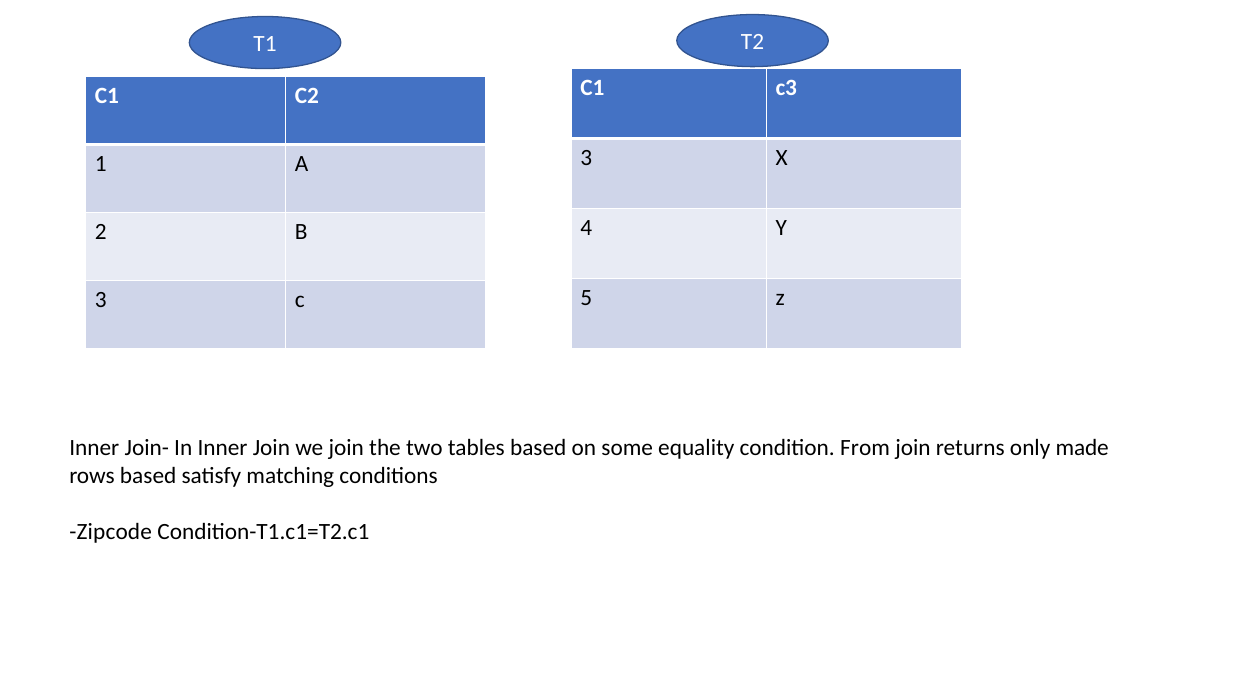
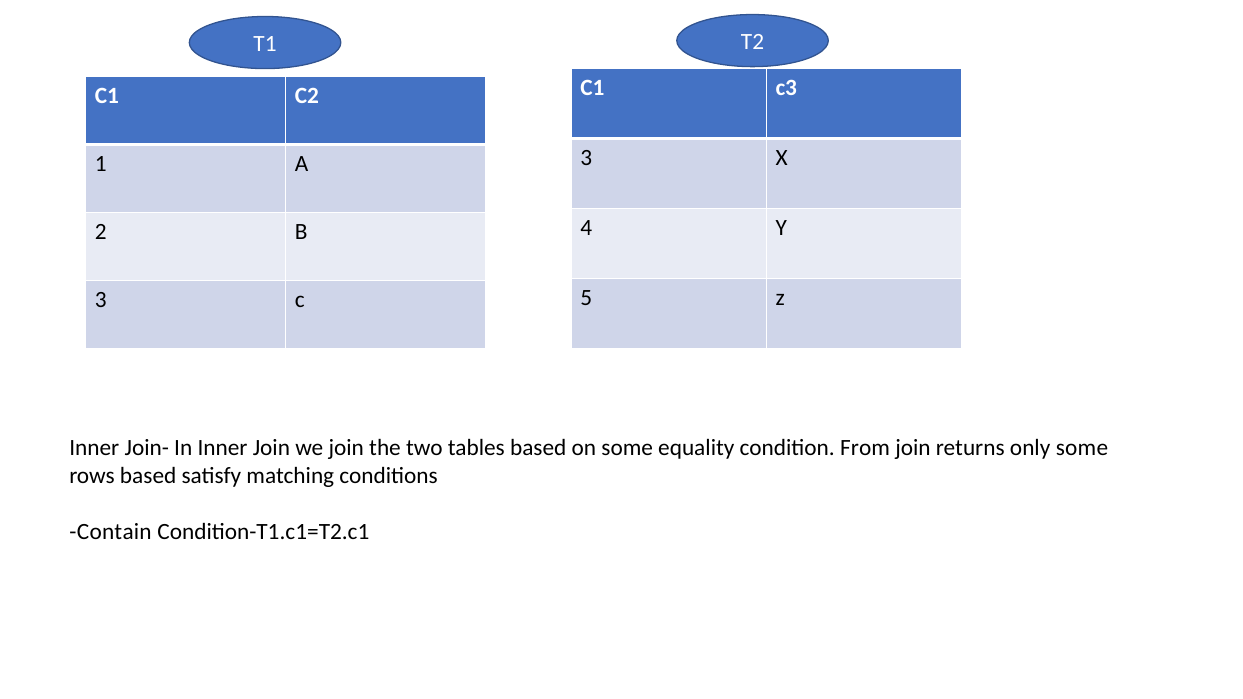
only made: made -> some
Zipcode: Zipcode -> Contain
